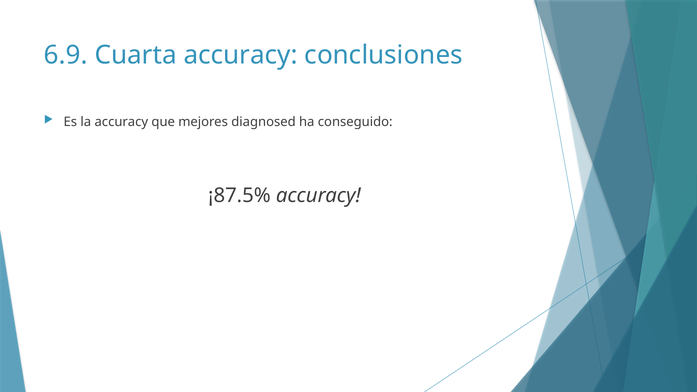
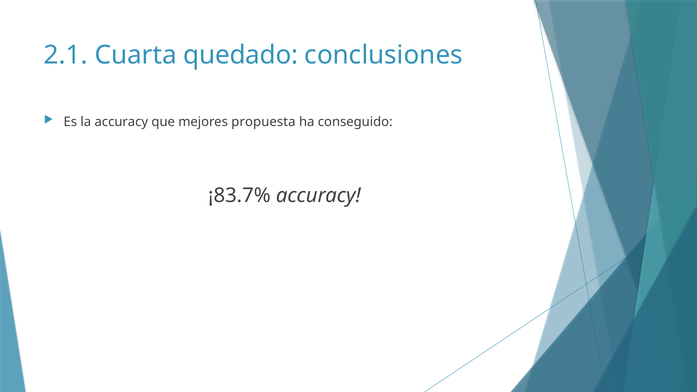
6.9: 6.9 -> 2.1
Cuarta accuracy: accuracy -> quedado
diagnosed: diagnosed -> propuesta
¡87.5%: ¡87.5% -> ¡83.7%
